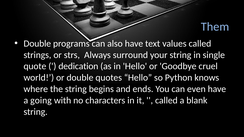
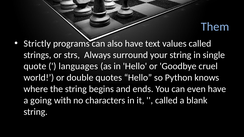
Double at (37, 44): Double -> Strictly
dedication: dedication -> languages
